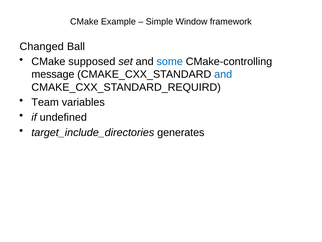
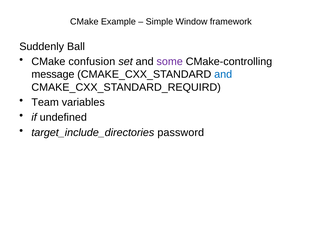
Changed: Changed -> Suddenly
supposed: supposed -> confusion
some colour: blue -> purple
generates: generates -> password
